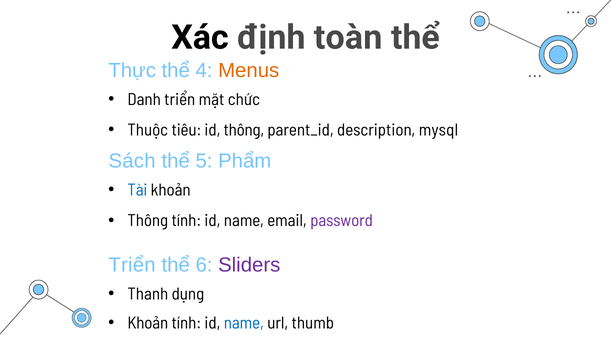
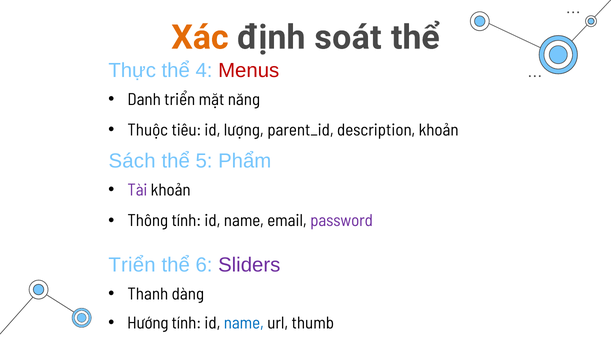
Xác colour: black -> orange
toàn: toàn -> soát
Menus colour: orange -> red
chức: chức -> năng
id thông: thông -> lượng
description mysql: mysql -> khoản
Tài colour: blue -> purple
dụng: dụng -> dàng
Khoản at (148, 323): Khoản -> Hướng
